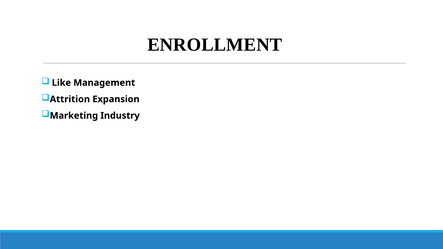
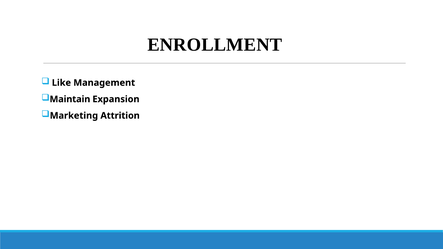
Attrition: Attrition -> Maintain
Industry: Industry -> Attrition
